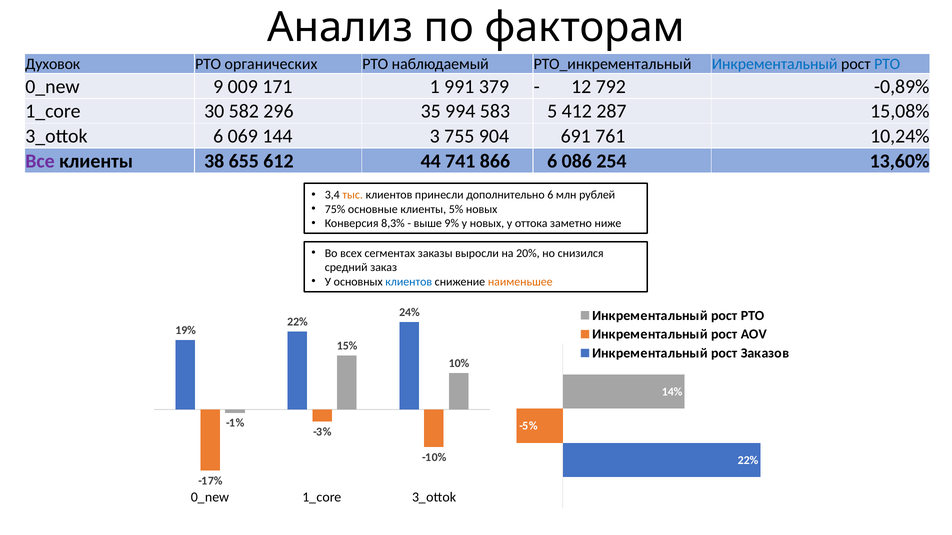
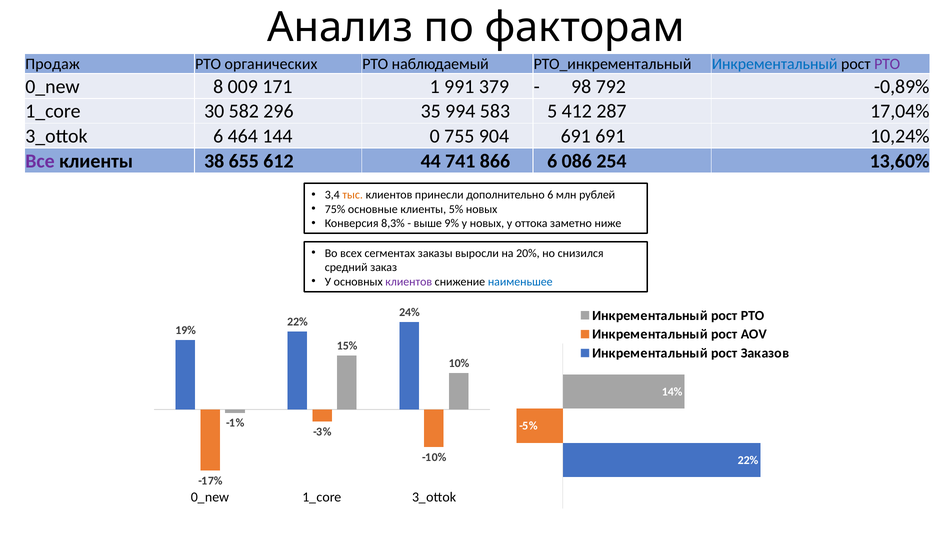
Духовок: Духовок -> Продаж
РТО at (887, 64) colour: blue -> purple
9: 9 -> 8
12: 12 -> 98
15,08%: 15,08% -> 17,04%
069: 069 -> 464
3: 3 -> 0
691 761: 761 -> 691
клиентов at (409, 282) colour: blue -> purple
наименьшее colour: orange -> blue
